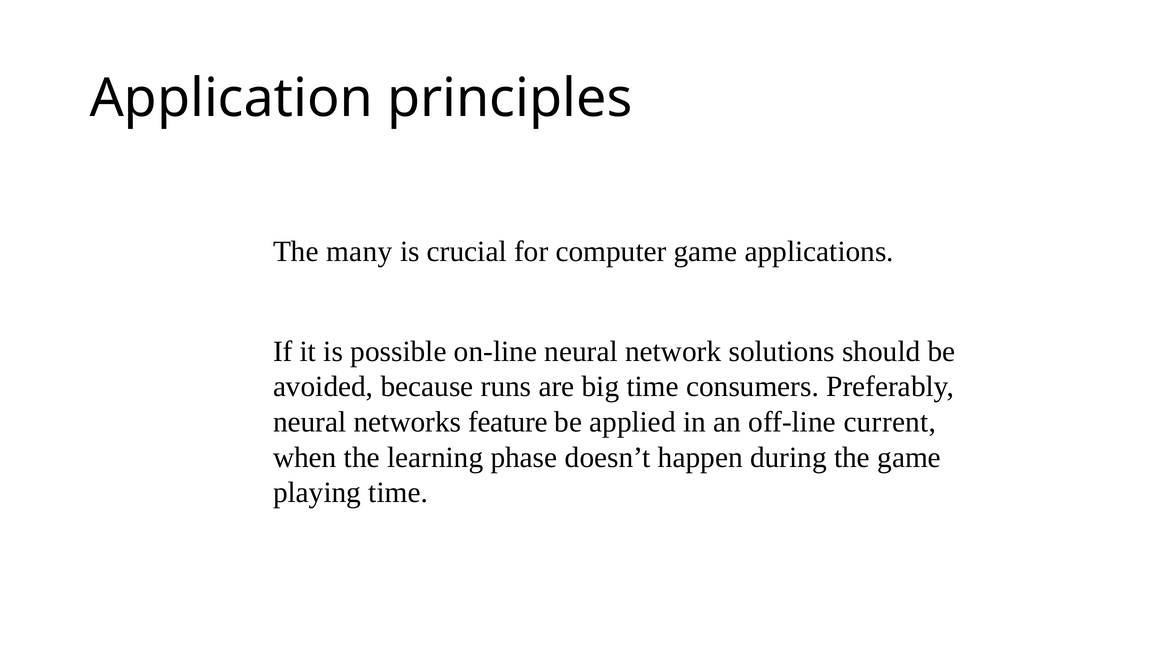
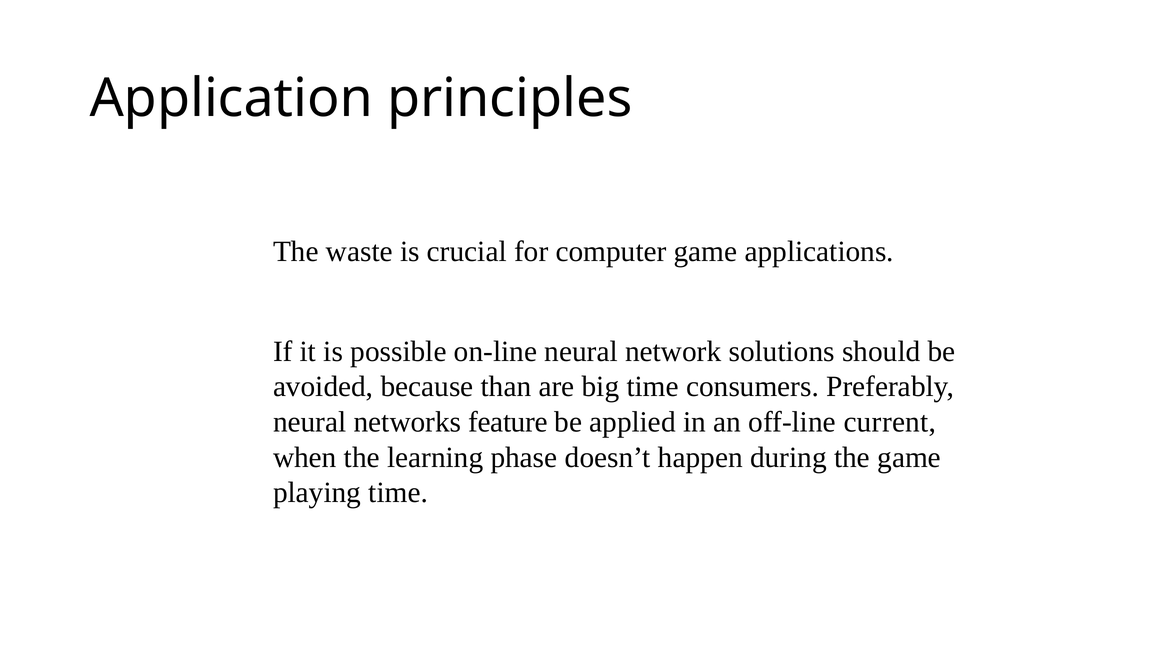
many: many -> waste
runs: runs -> than
